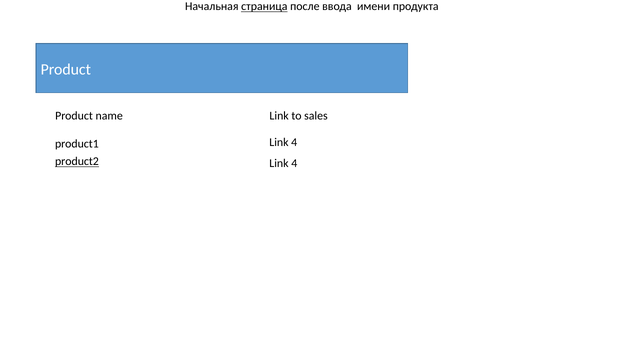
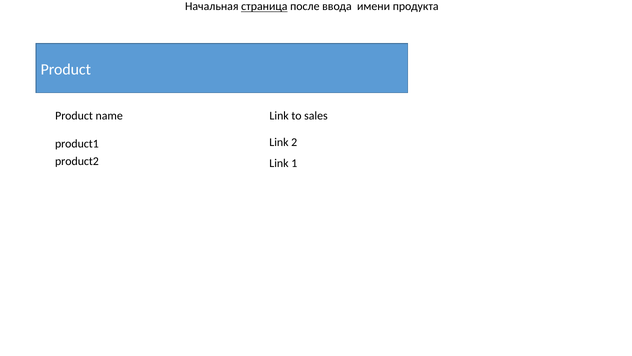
4 at (294, 142): 4 -> 2
product2 underline: present -> none
4 at (294, 163): 4 -> 1
